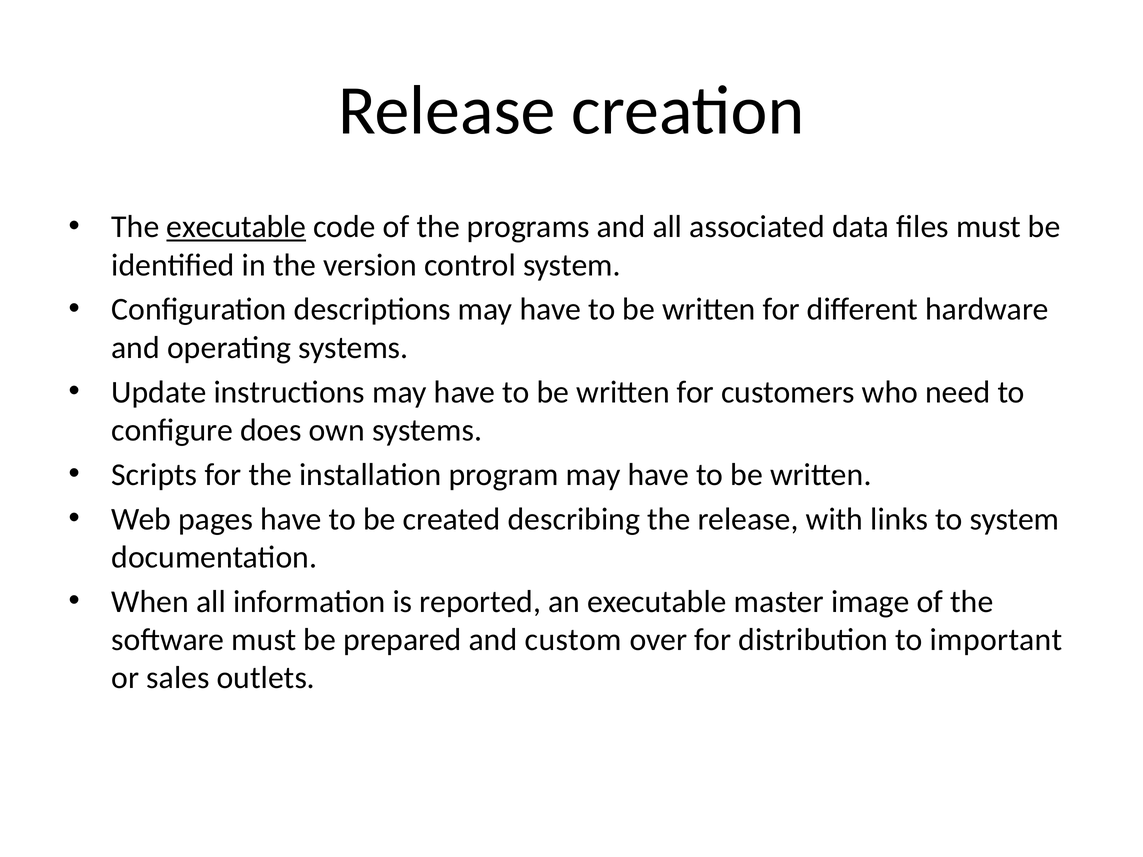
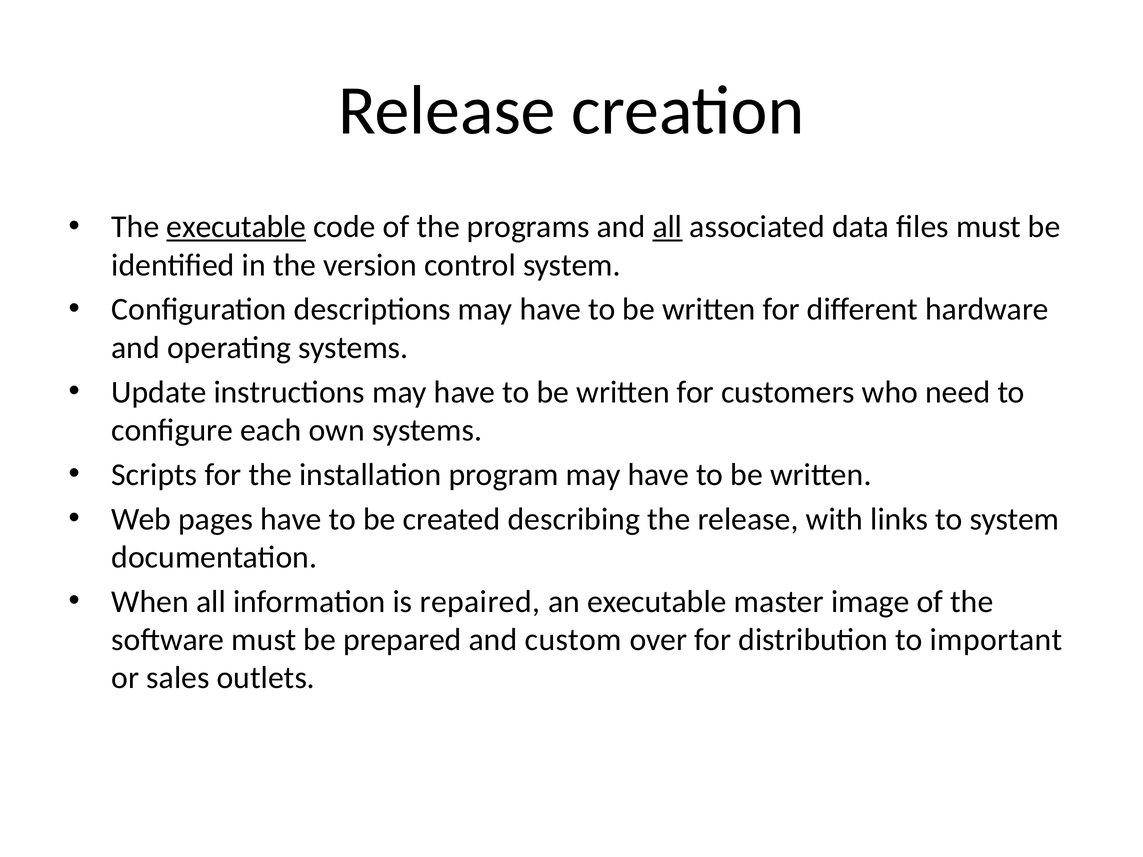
all at (667, 227) underline: none -> present
does: does -> each
reported: reported -> repaired
